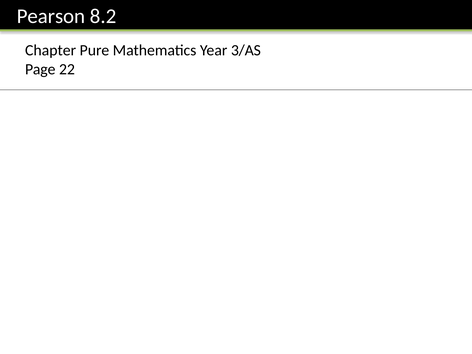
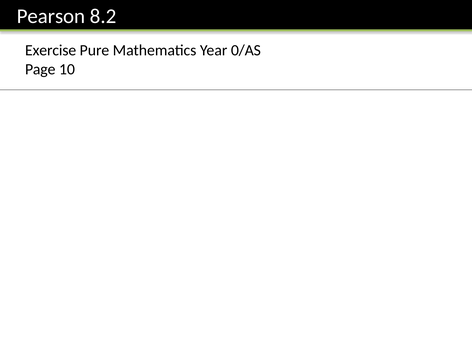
Chapter: Chapter -> Exercise
3/AS: 3/AS -> 0/AS
22: 22 -> 10
